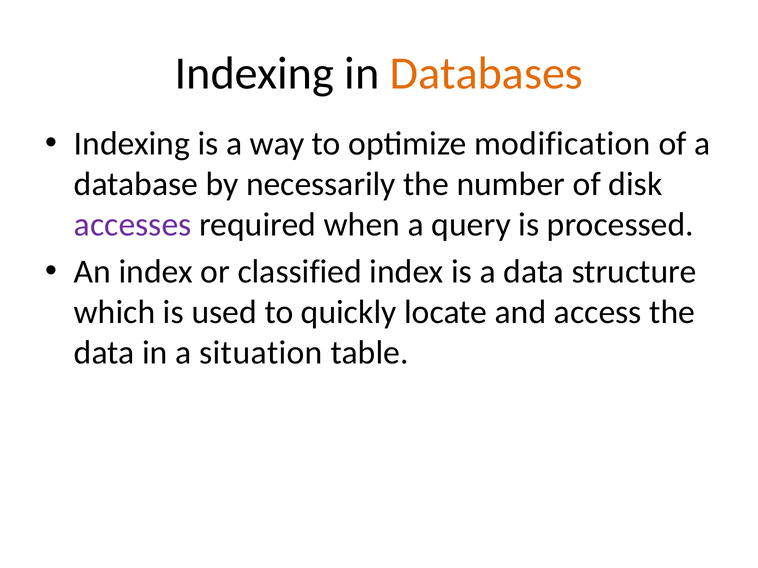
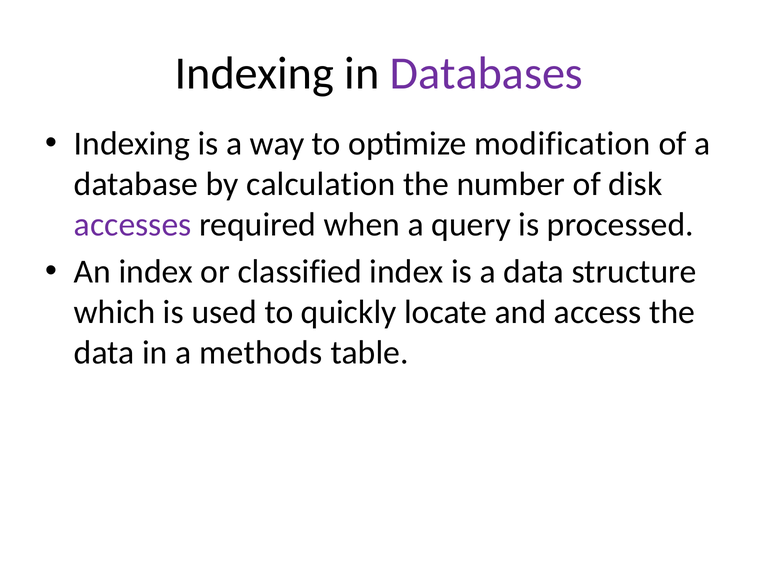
Databases colour: orange -> purple
necessarily: necessarily -> calculation
situation: situation -> methods
